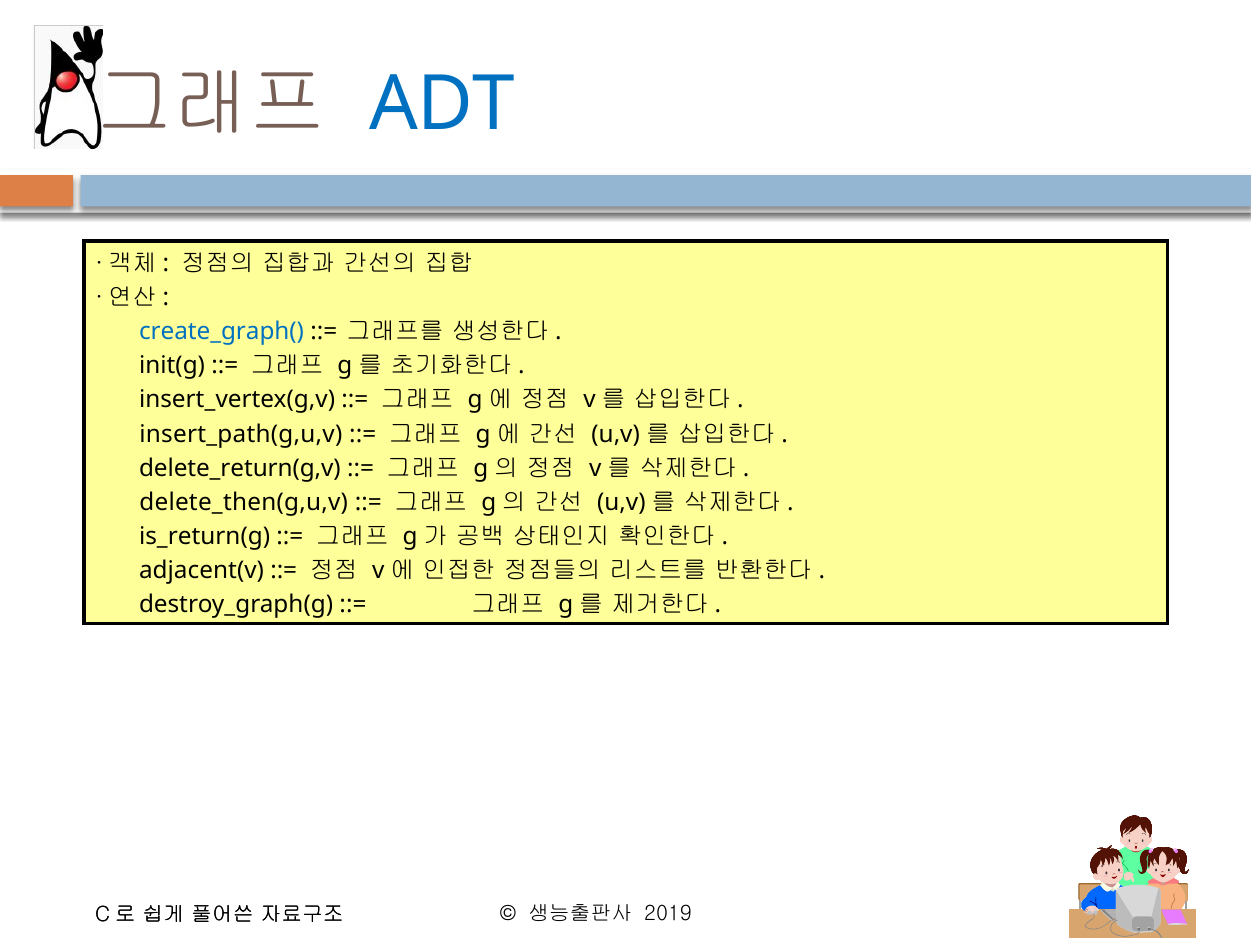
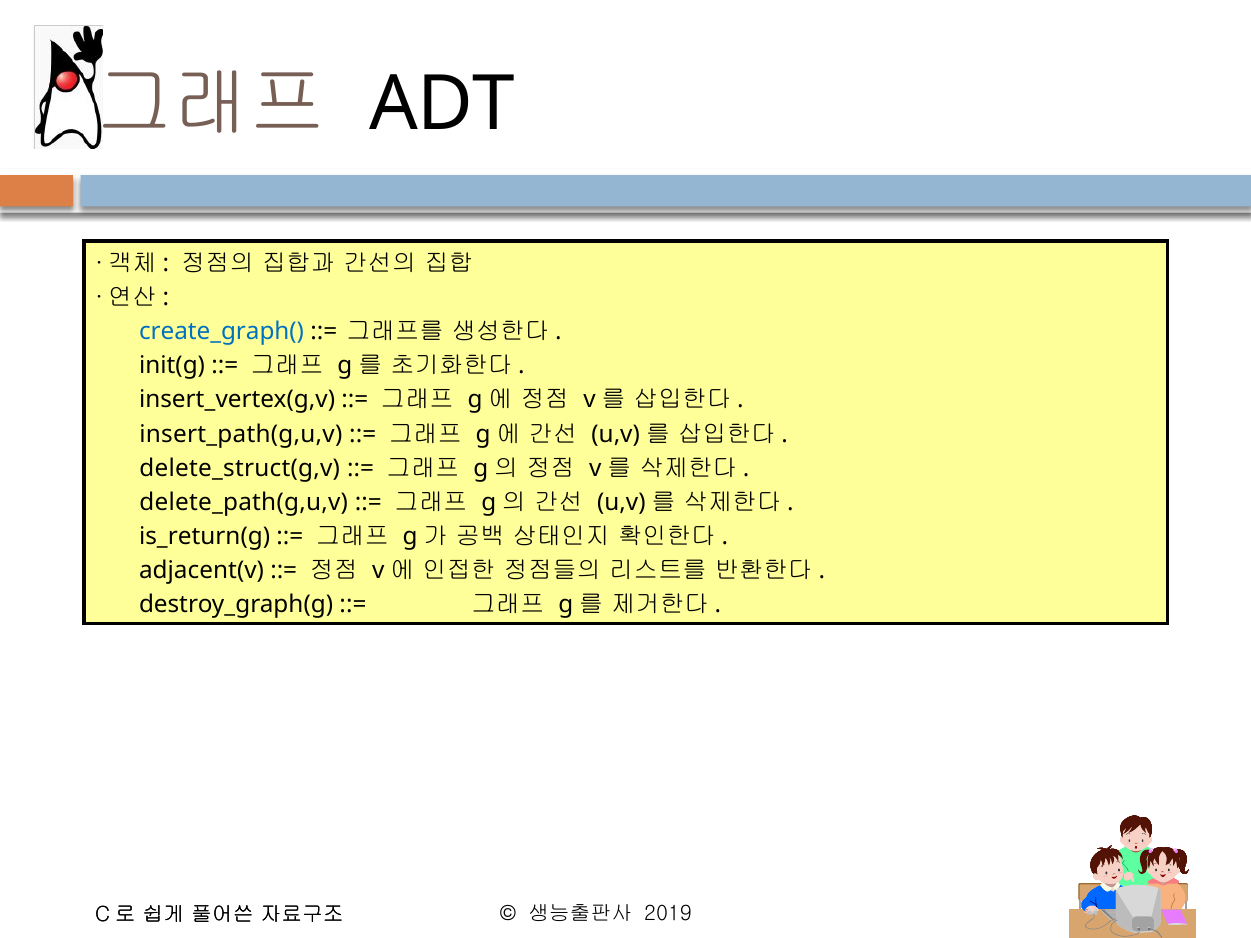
ADT colour: blue -> black
delete_return(g,v: delete_return(g,v -> delete_struct(g,v
delete_then(g,u,v: delete_then(g,u,v -> delete_path(g,u,v
